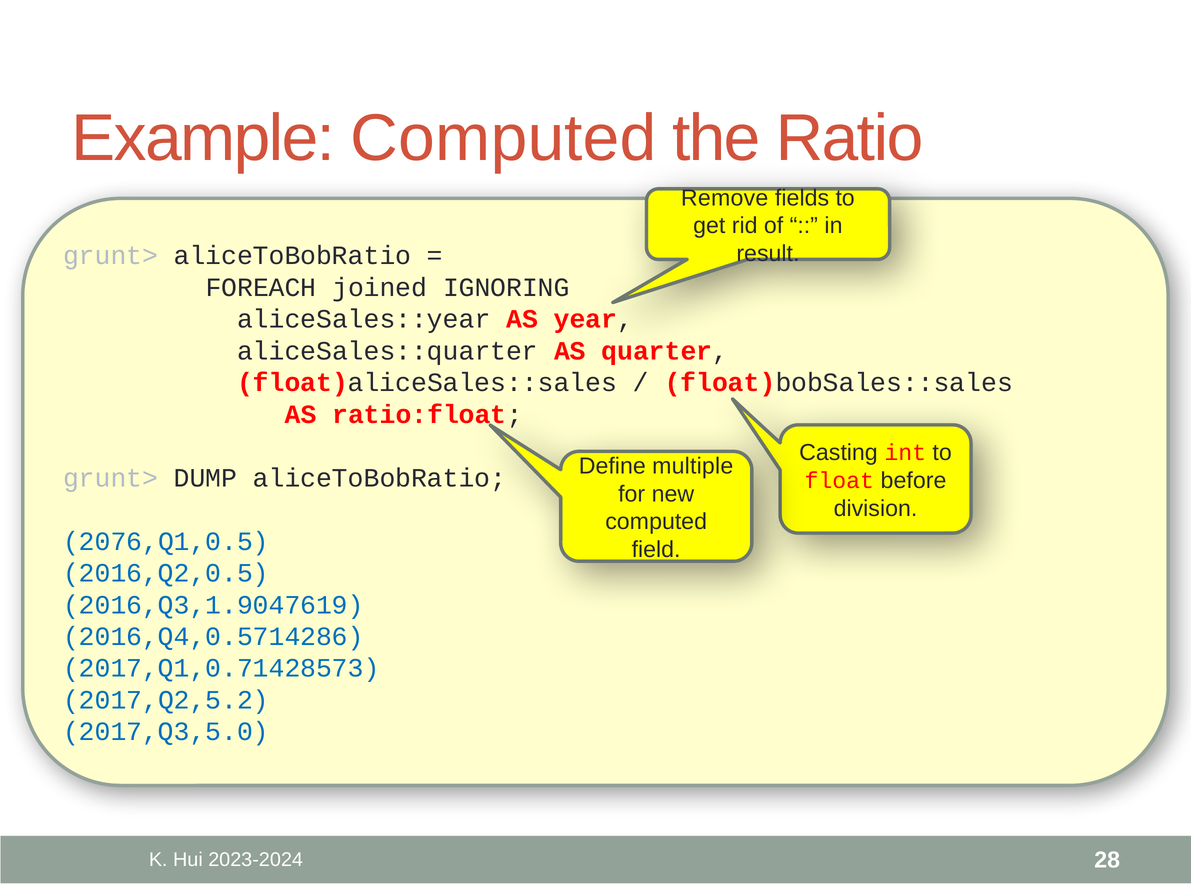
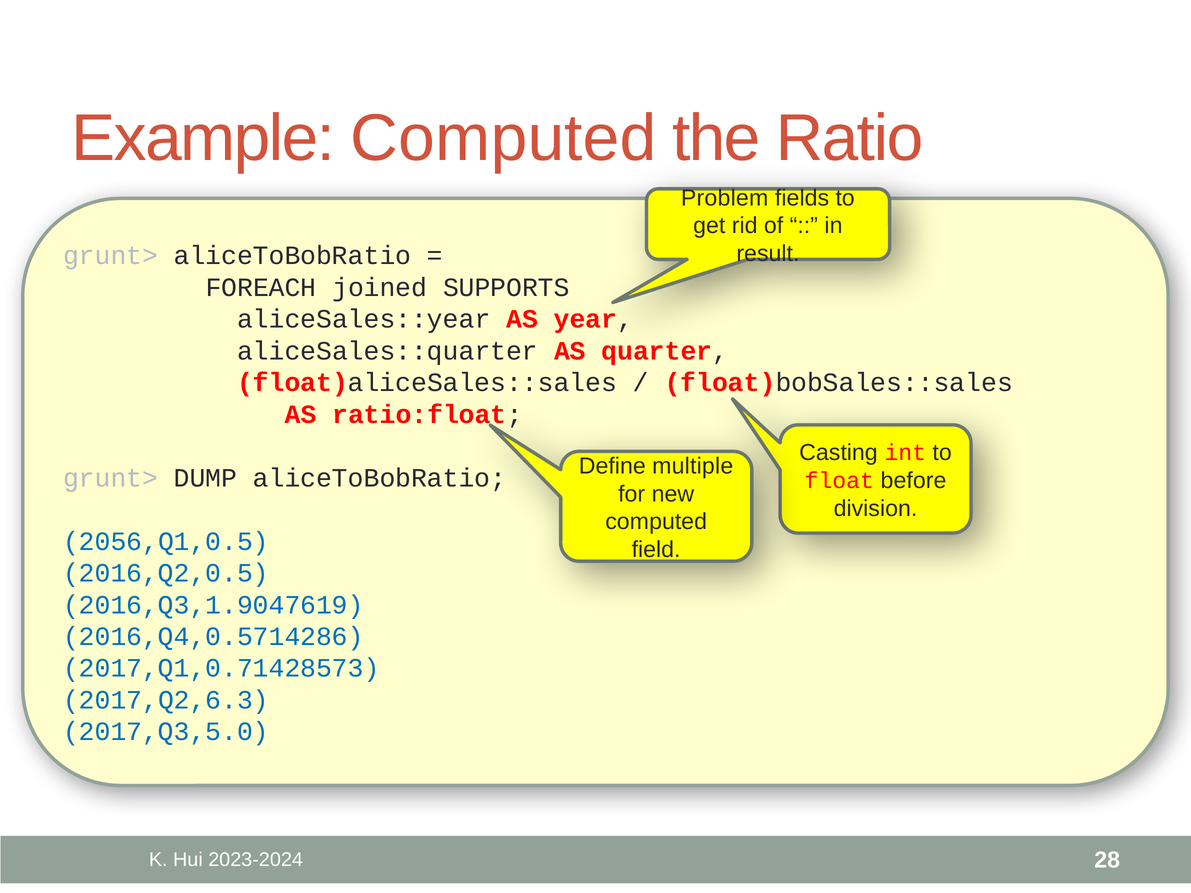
Remove: Remove -> Problem
IGNORING: IGNORING -> SUPPORTS
2076,Q1,0.5: 2076,Q1,0.5 -> 2056,Q1,0.5
2017,Q2,5.2: 2017,Q2,5.2 -> 2017,Q2,6.3
